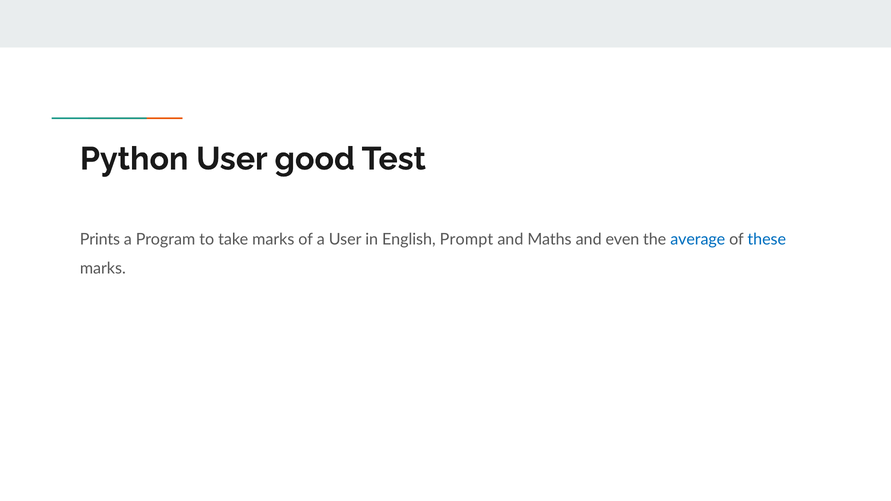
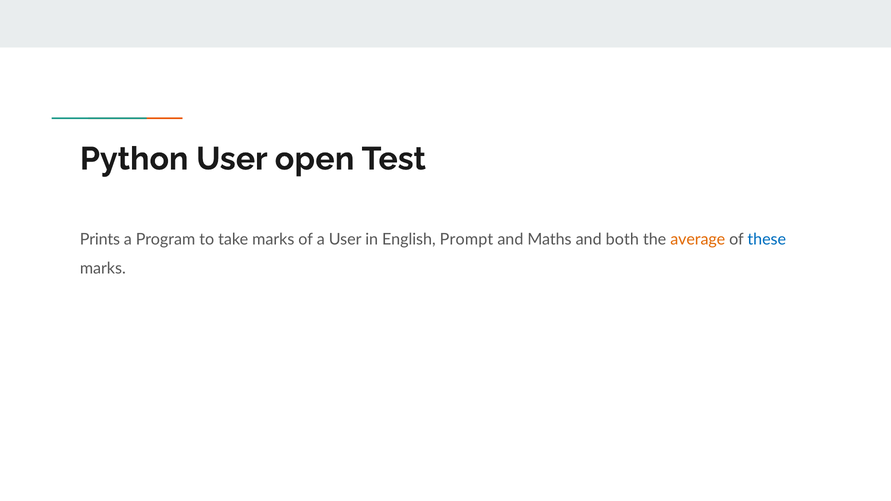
good: good -> open
even: even -> both
average colour: blue -> orange
